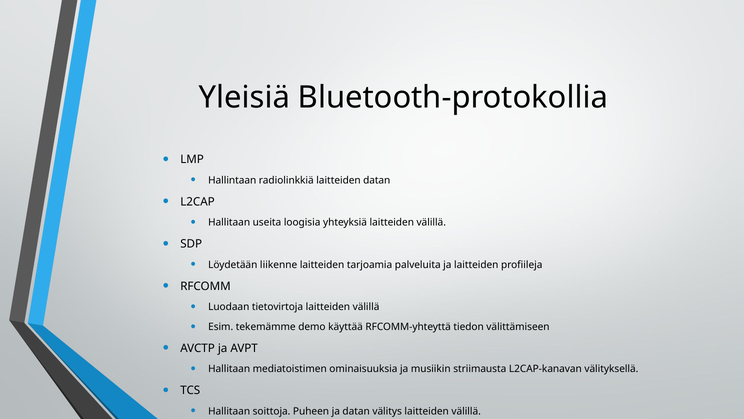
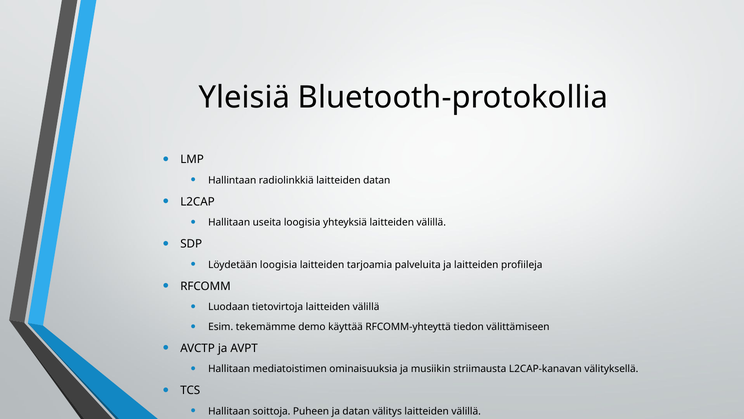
Löydetään liikenne: liikenne -> loogisia
